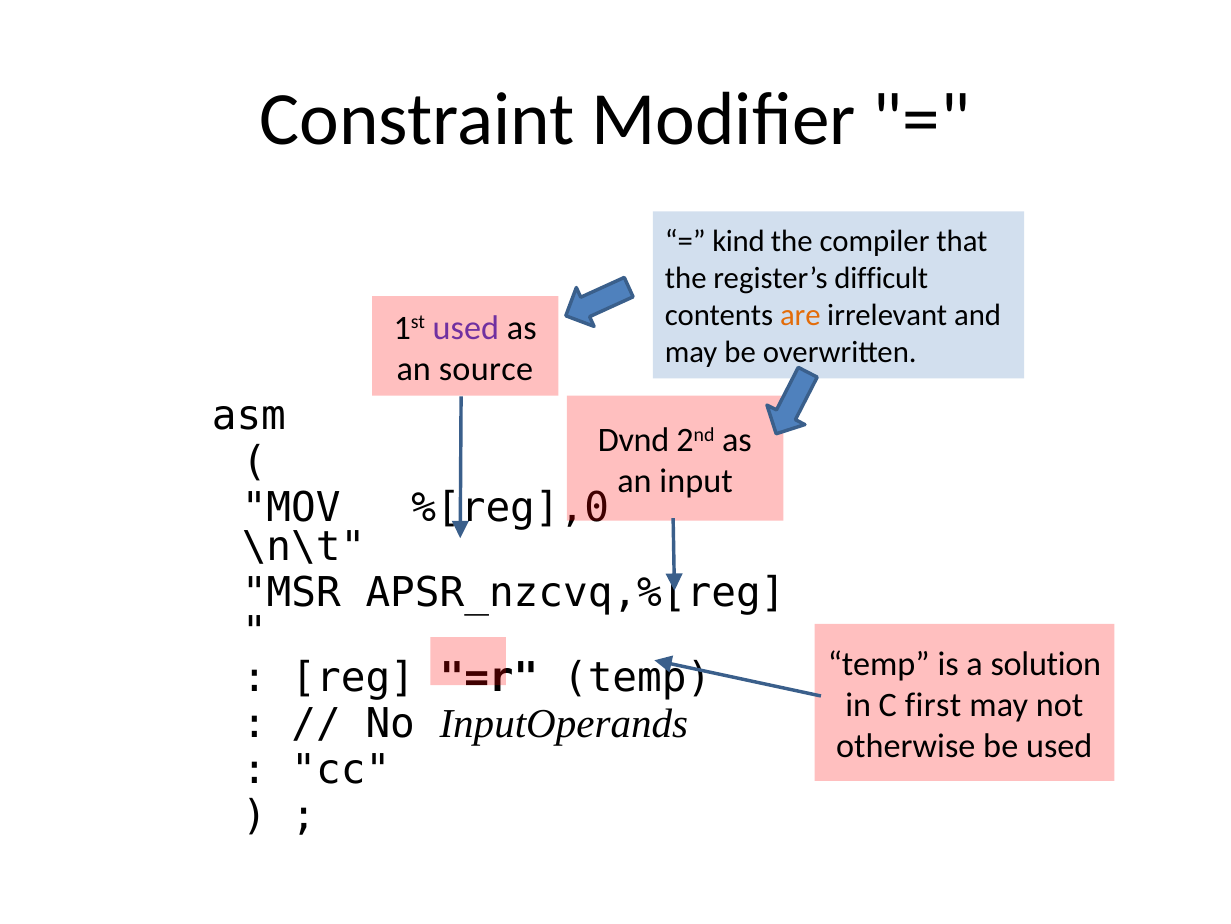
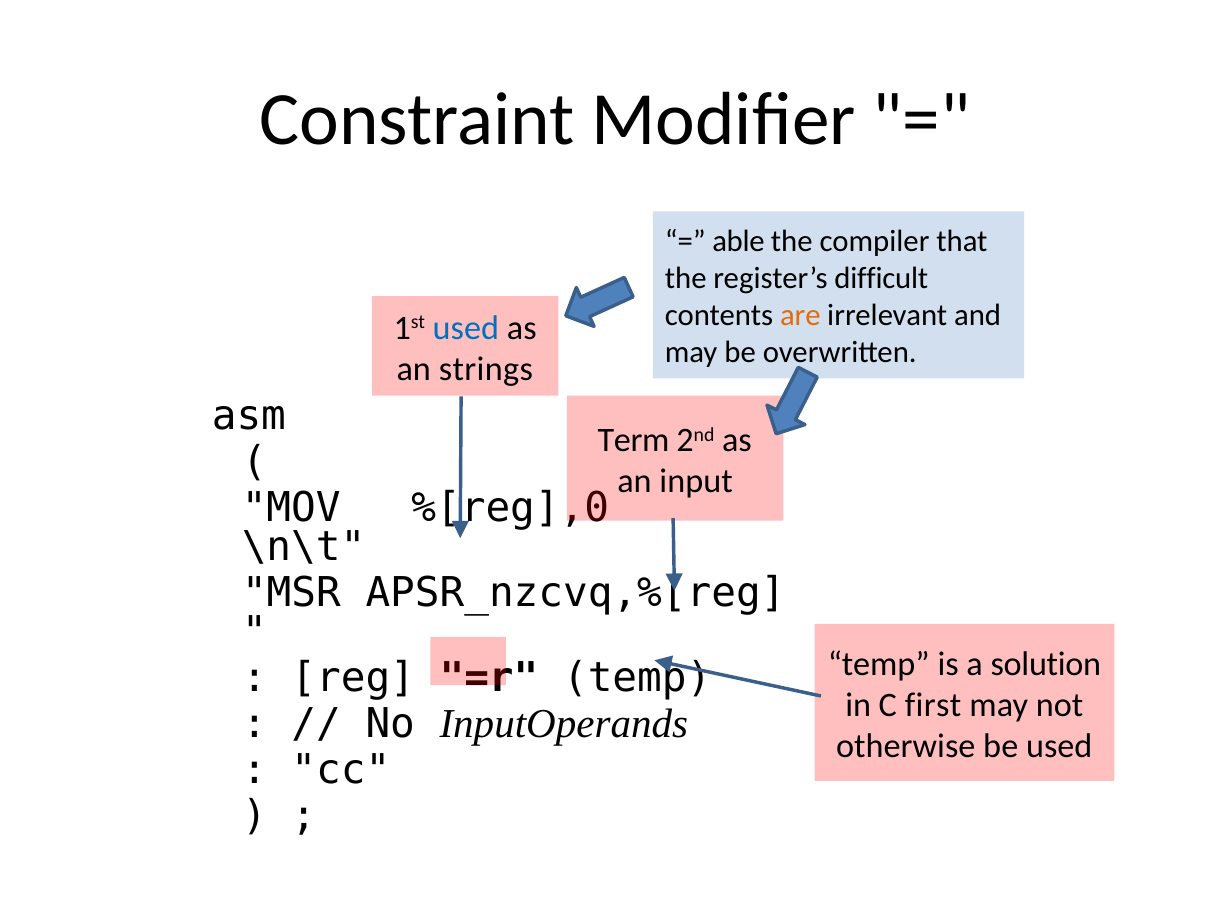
kind: kind -> able
used at (466, 327) colour: purple -> blue
source: source -> strings
Dvnd: Dvnd -> Term
